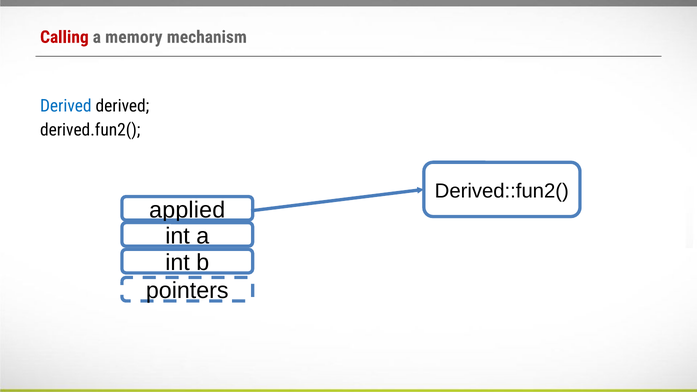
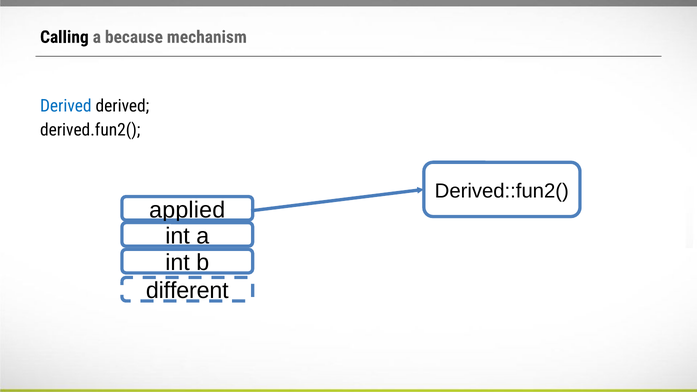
Calling colour: red -> black
memory: memory -> because
pointers: pointers -> different
